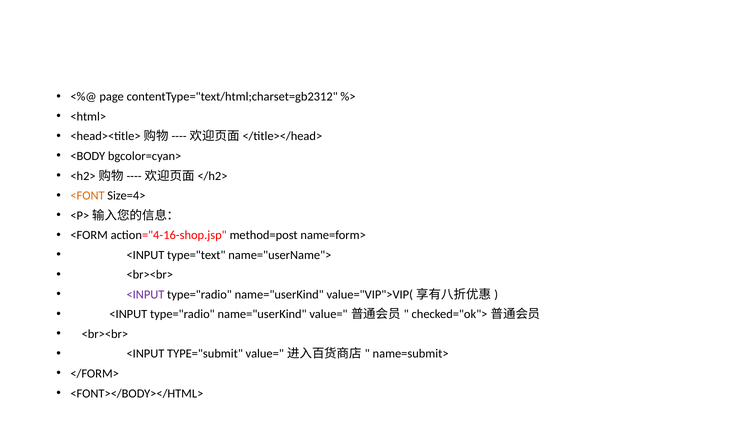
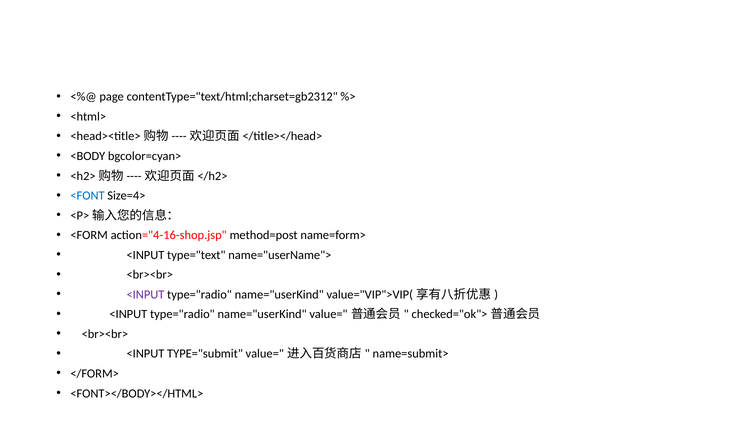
<FONT colour: orange -> blue
